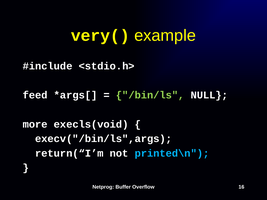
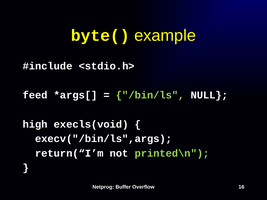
very(: very( -> byte(
more: more -> high
printed\n colour: light blue -> light green
